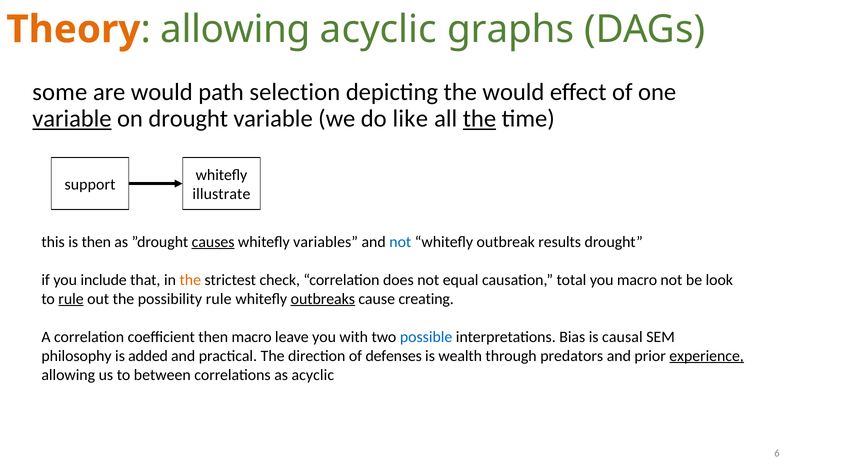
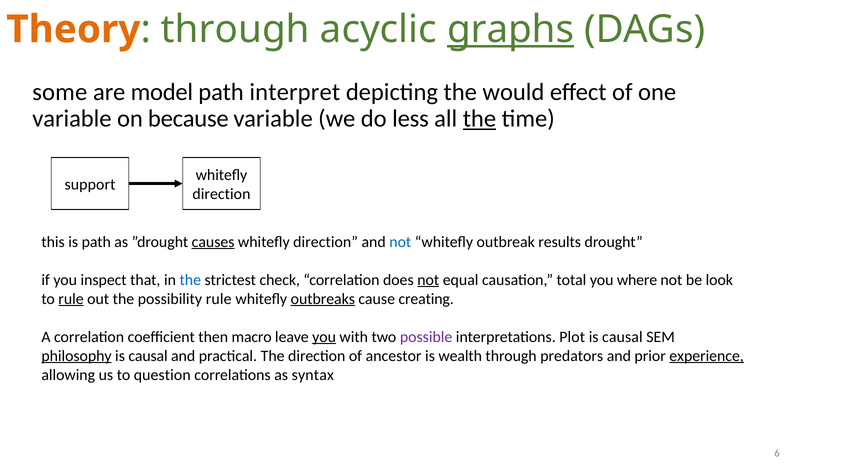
allowing at (236, 29): allowing -> through
graphs underline: none -> present
are would: would -> model
selection: selection -> interpret
variable at (72, 119) underline: present -> none
on drought: drought -> because
like: like -> less
illustrate at (221, 194): illustrate -> direction
is then: then -> path
variables at (326, 242): variables -> direction
include: include -> inspect
the at (190, 280) colour: orange -> blue
not at (428, 280) underline: none -> present
you macro: macro -> where
you at (324, 337) underline: none -> present
possible colour: blue -> purple
Bias: Bias -> Plot
philosophy underline: none -> present
added at (148, 356): added -> causal
defenses: defenses -> ancestor
between: between -> question
as acyclic: acyclic -> syntax
